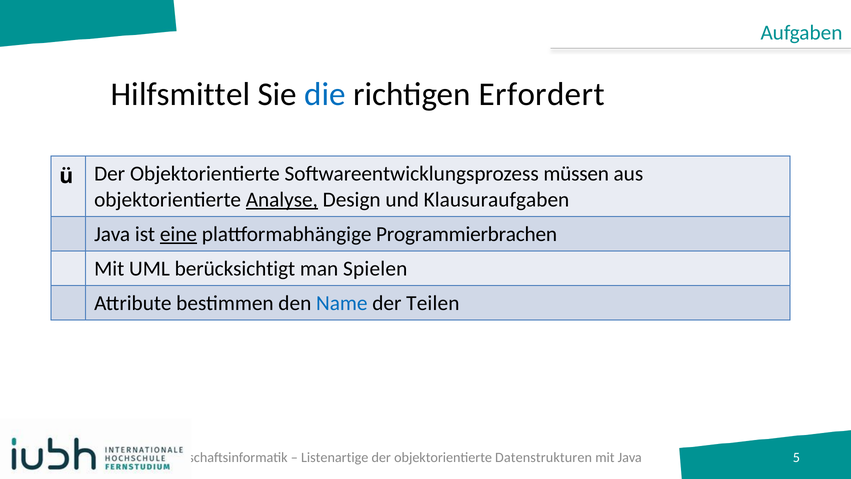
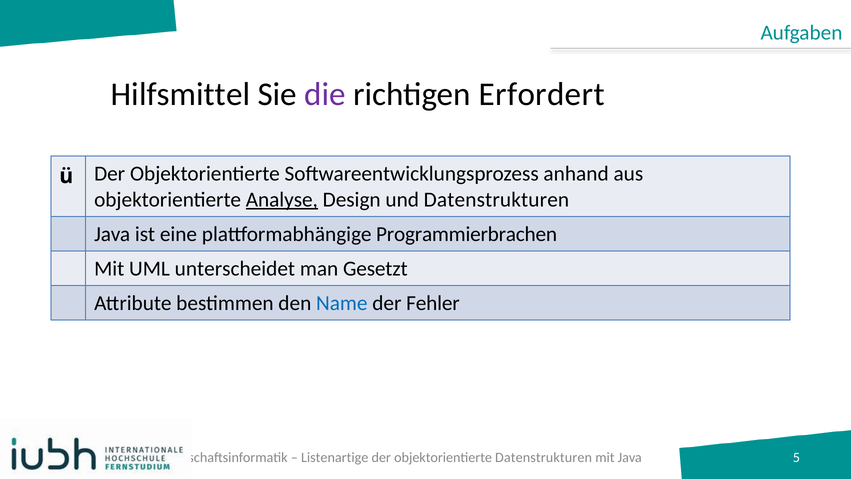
die colour: blue -> purple
müssen: müssen -> anhand
und Klausuraufgaben: Klausuraufgaben -> Datenstrukturen
eine underline: present -> none
berücksichtigt: berücksichtigt -> unterscheidet
Spielen: Spielen -> Gesetzt
Teilen: Teilen -> Fehler
